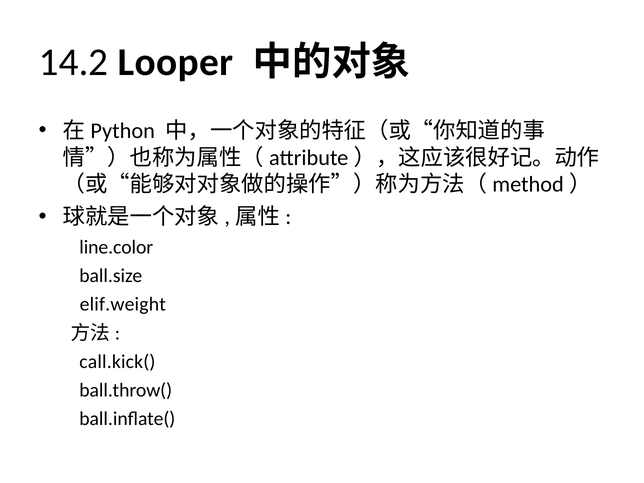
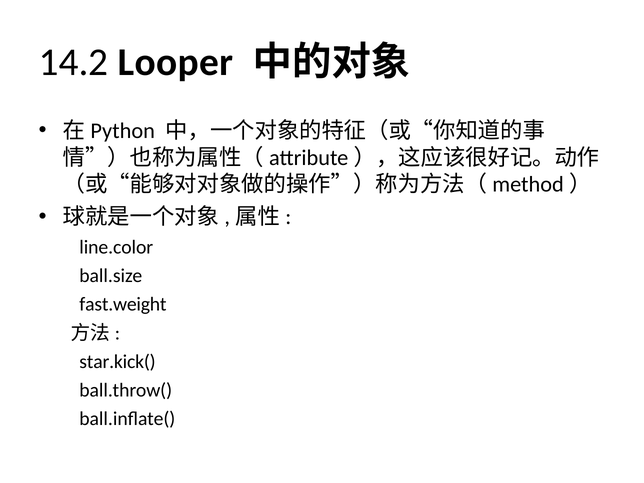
elif.weight: elif.weight -> fast.weight
call.kick(: call.kick( -> star.kick(
